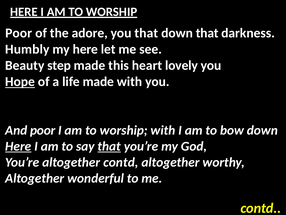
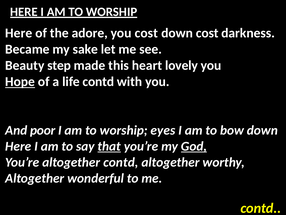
Poor at (19, 33): Poor -> Here
you that: that -> cost
down that: that -> cost
Humbly: Humbly -> Became
my here: here -> sake
life made: made -> contd
worship with: with -> eyes
Here at (18, 146) underline: present -> none
God underline: none -> present
